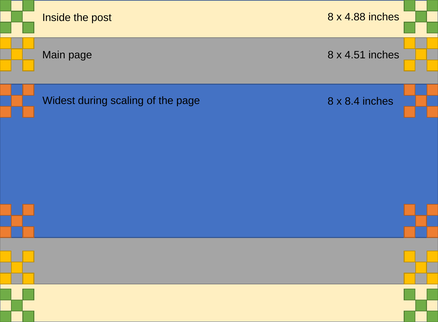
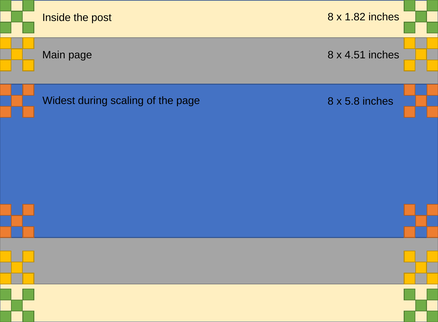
4.88: 4.88 -> 1.82
8.4: 8.4 -> 5.8
